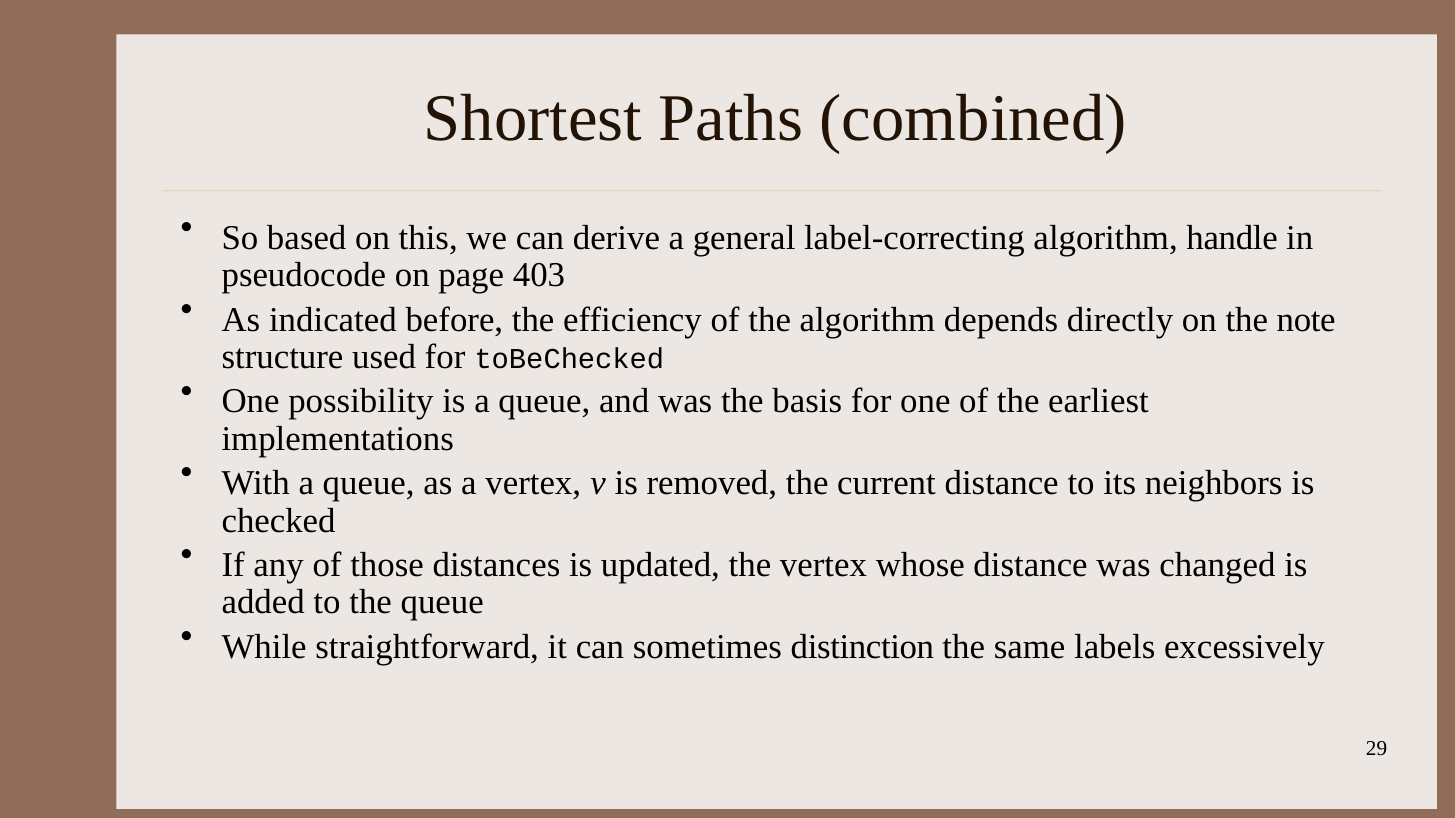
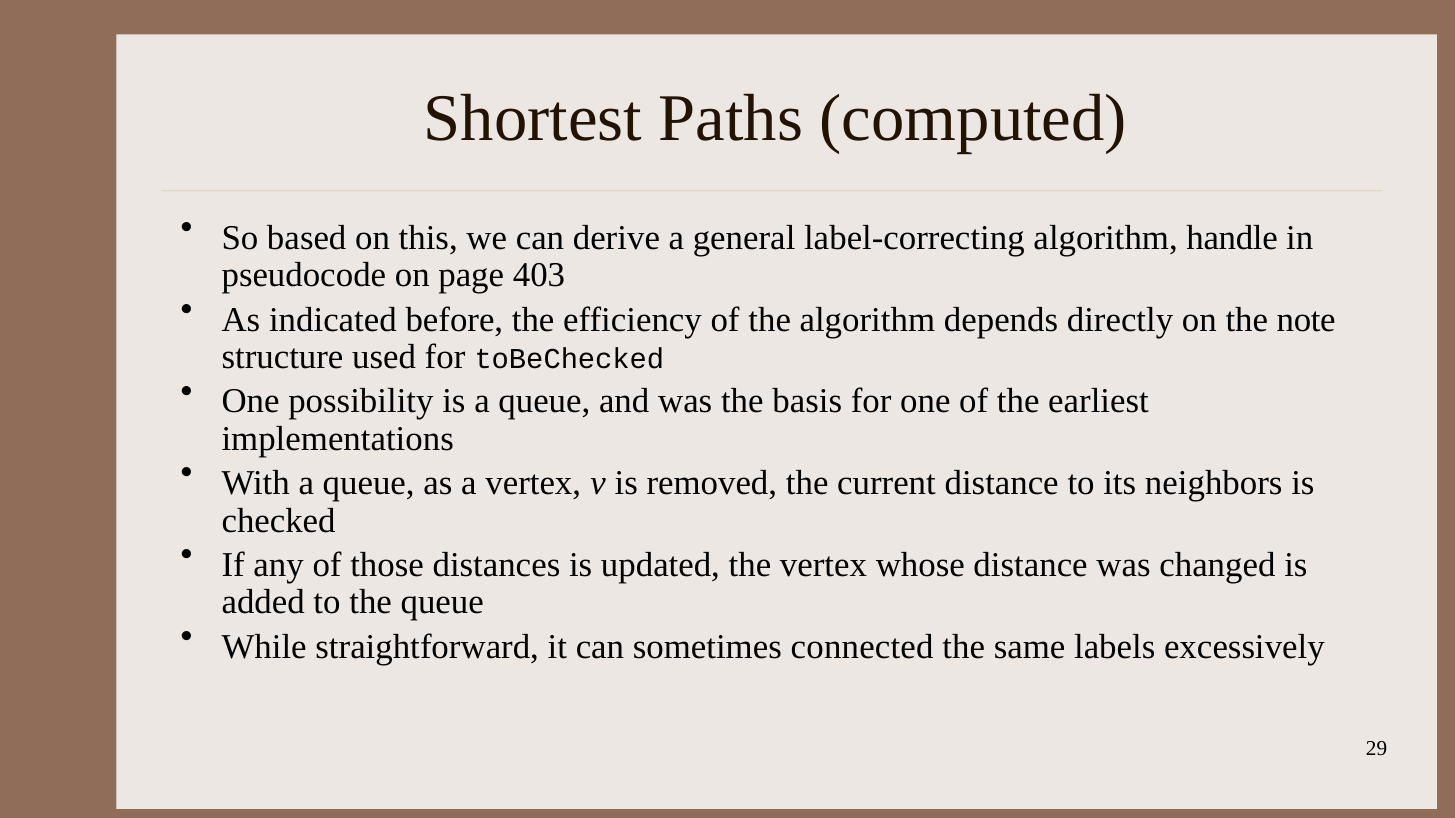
combined: combined -> computed
distinction: distinction -> connected
